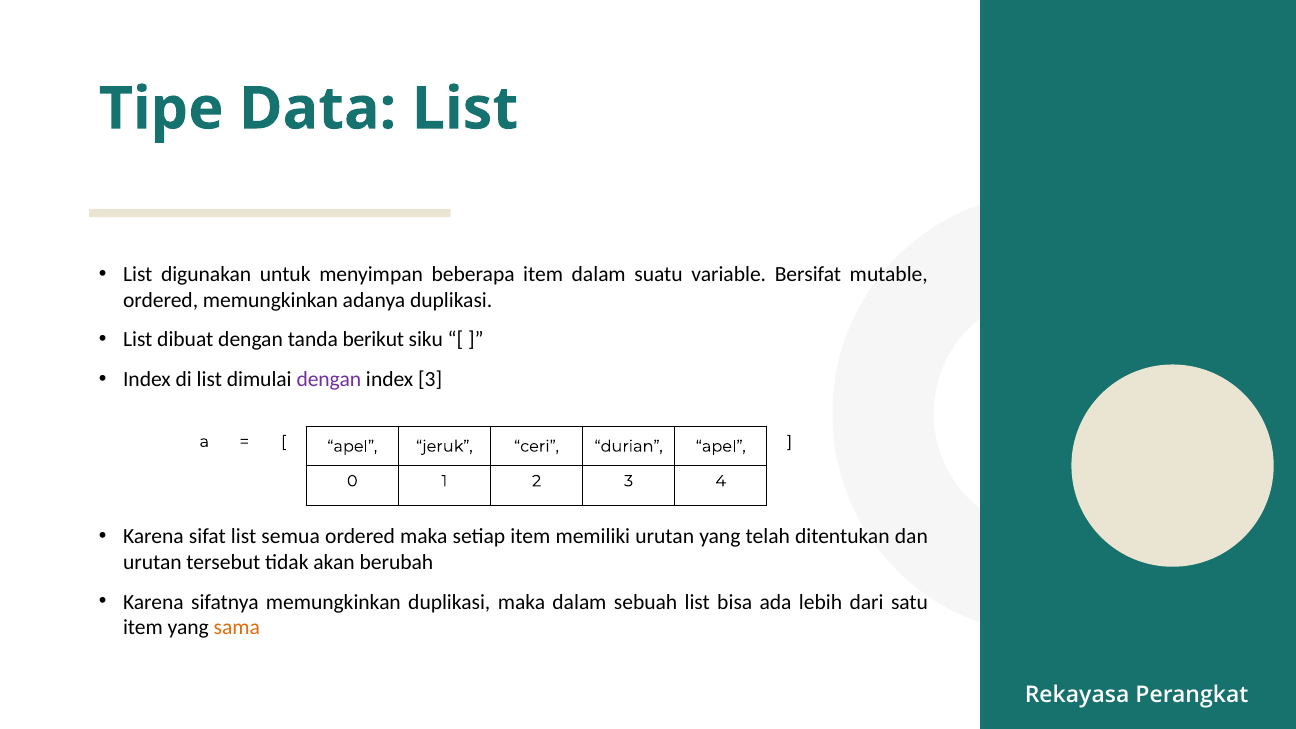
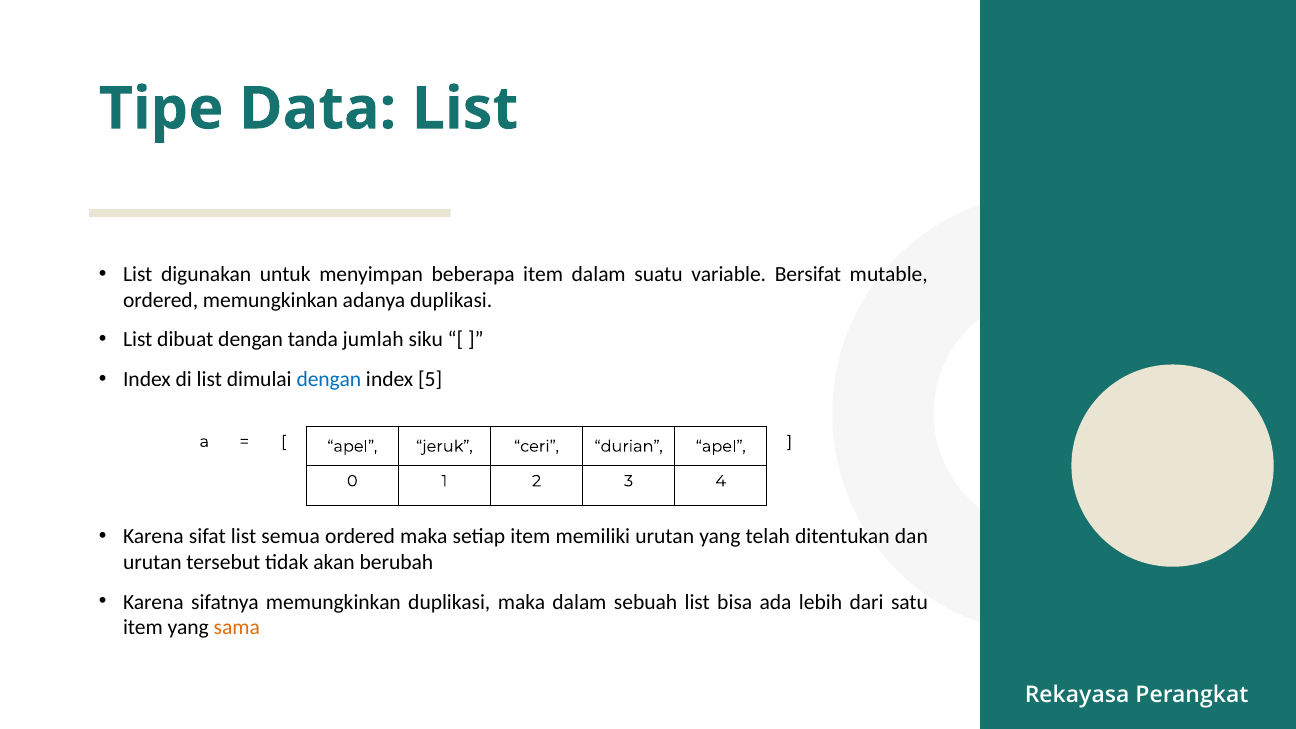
berikut: berikut -> jumlah
dengan at (329, 379) colour: purple -> blue
index 3: 3 -> 5
